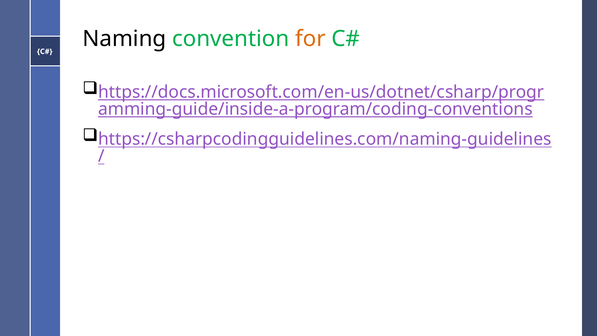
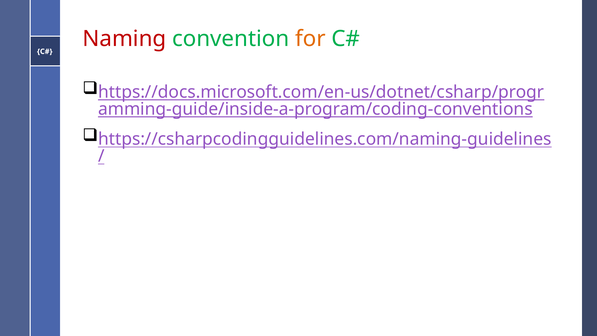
Naming colour: black -> red
